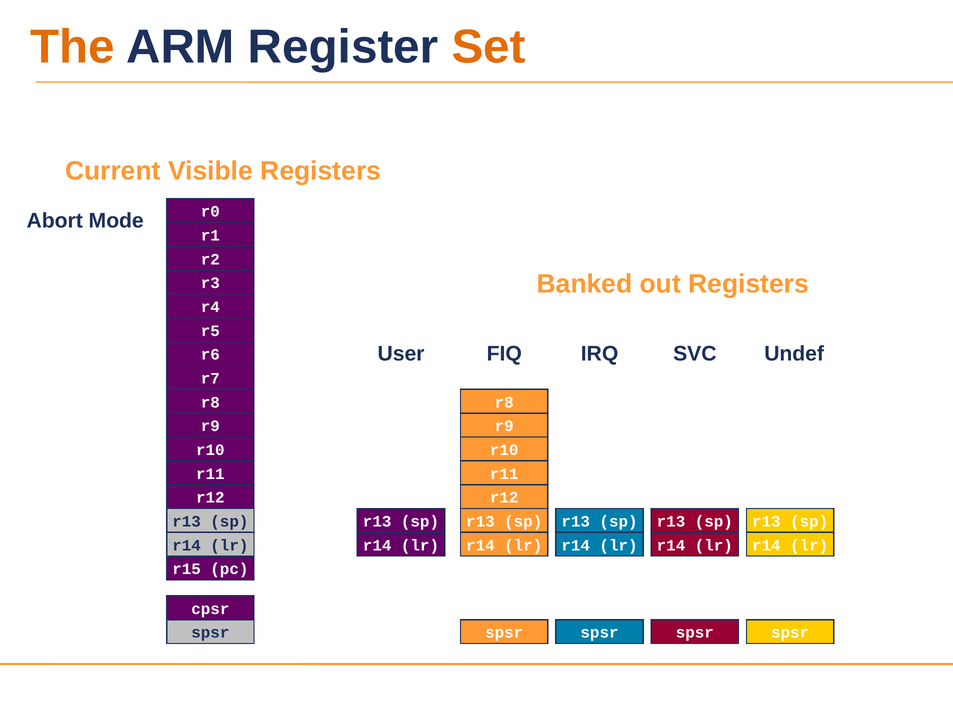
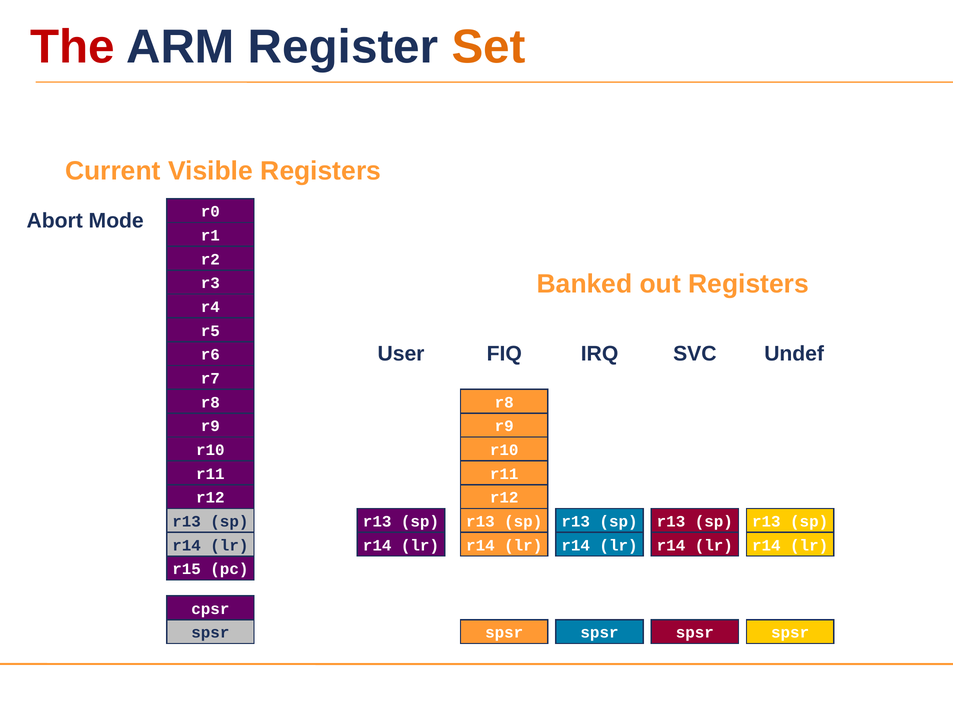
The colour: orange -> red
